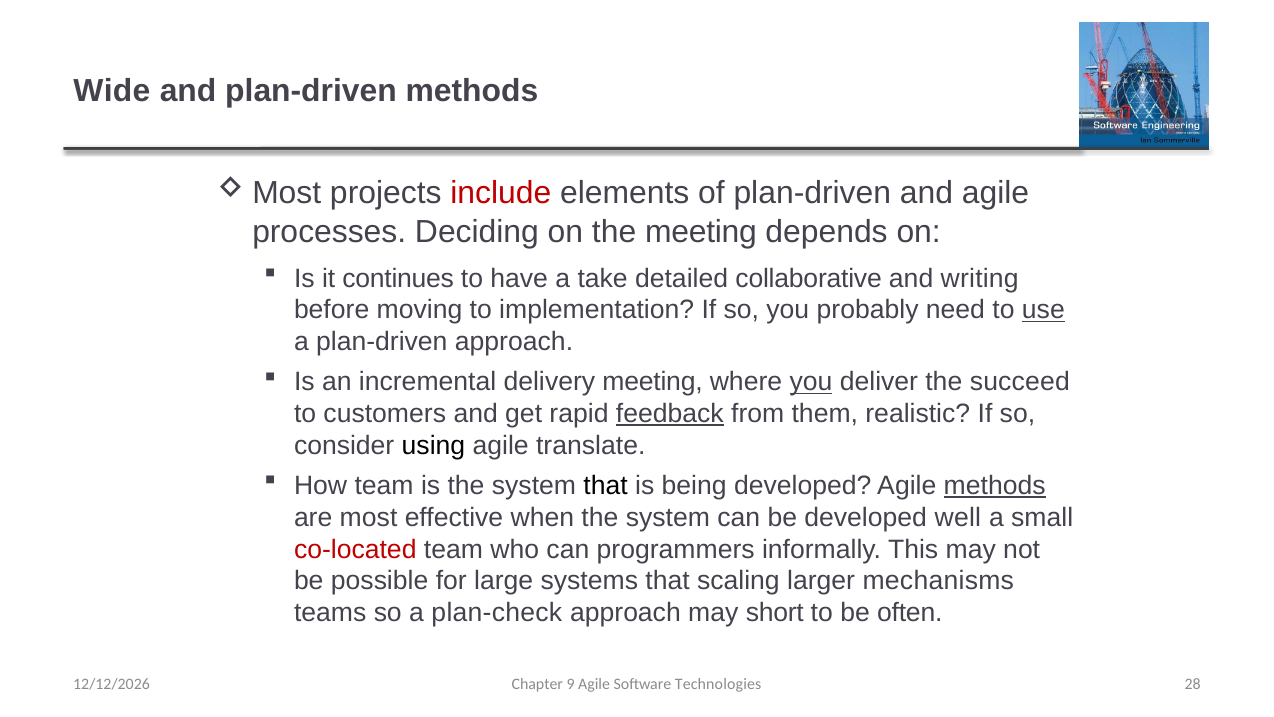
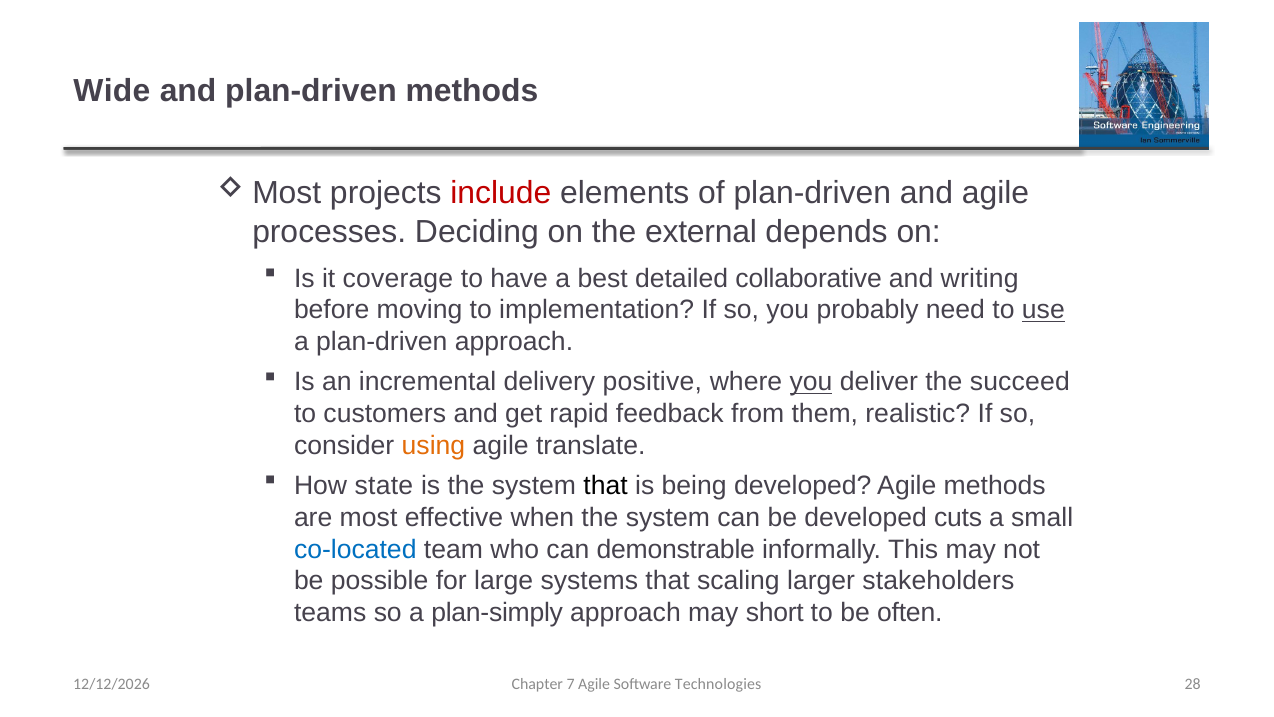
the meeting: meeting -> external
continues: continues -> coverage
take: take -> best
delivery meeting: meeting -> positive
feedback underline: present -> none
using colour: black -> orange
How team: team -> state
methods at (995, 485) underline: present -> none
well: well -> cuts
co-located colour: red -> blue
programmers: programmers -> demonstrable
mechanisms: mechanisms -> stakeholders
plan-check: plan-check -> plan-simply
9: 9 -> 7
